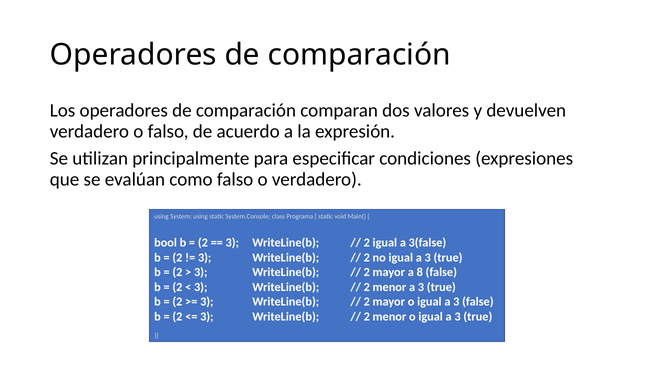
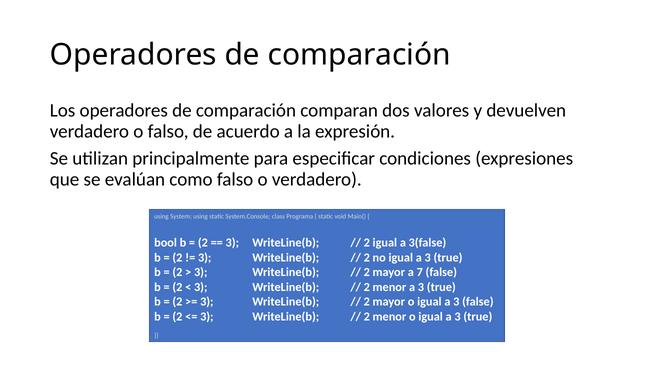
8: 8 -> 7
